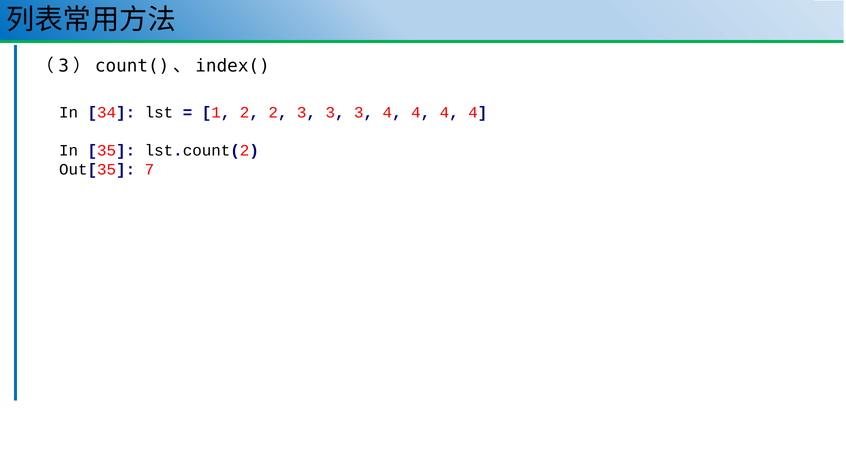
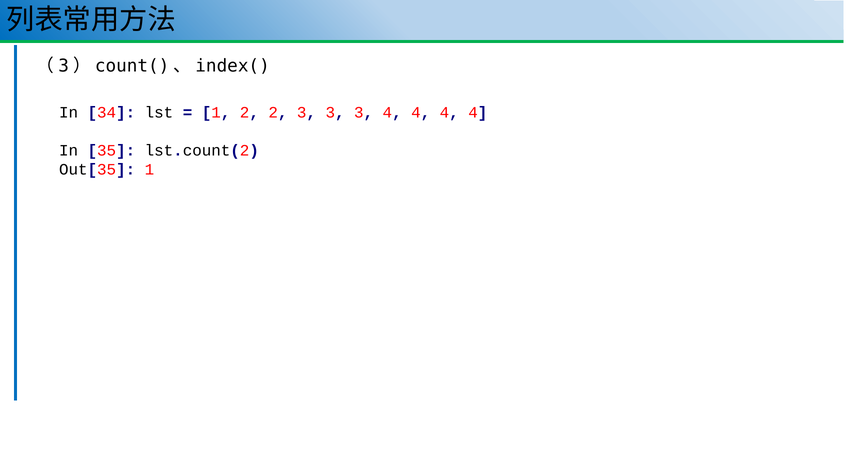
Out[35 7: 7 -> 1
